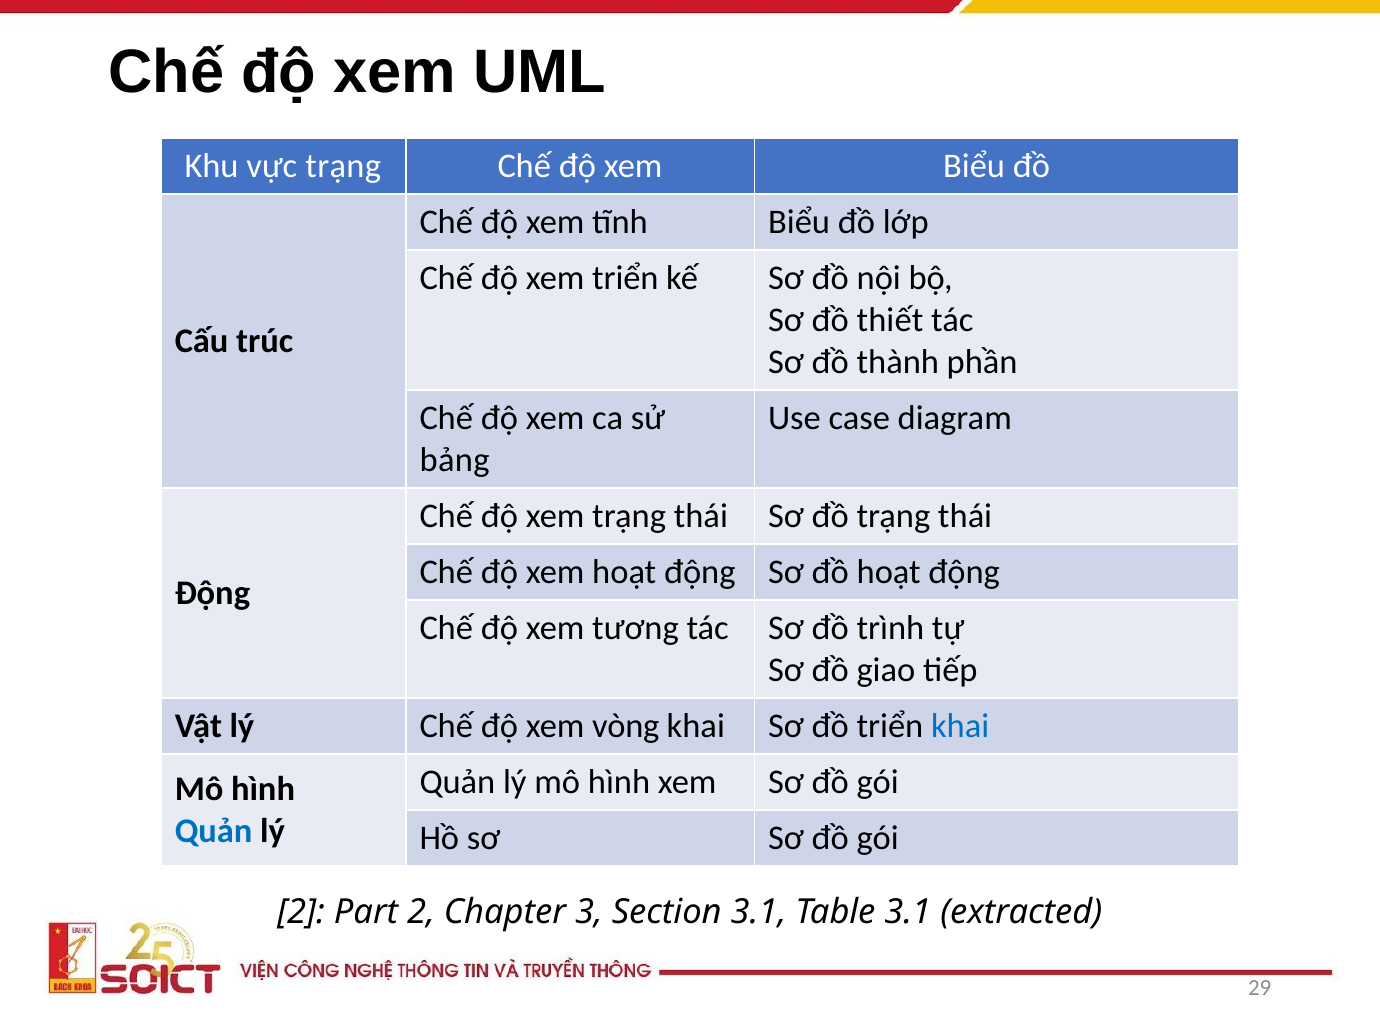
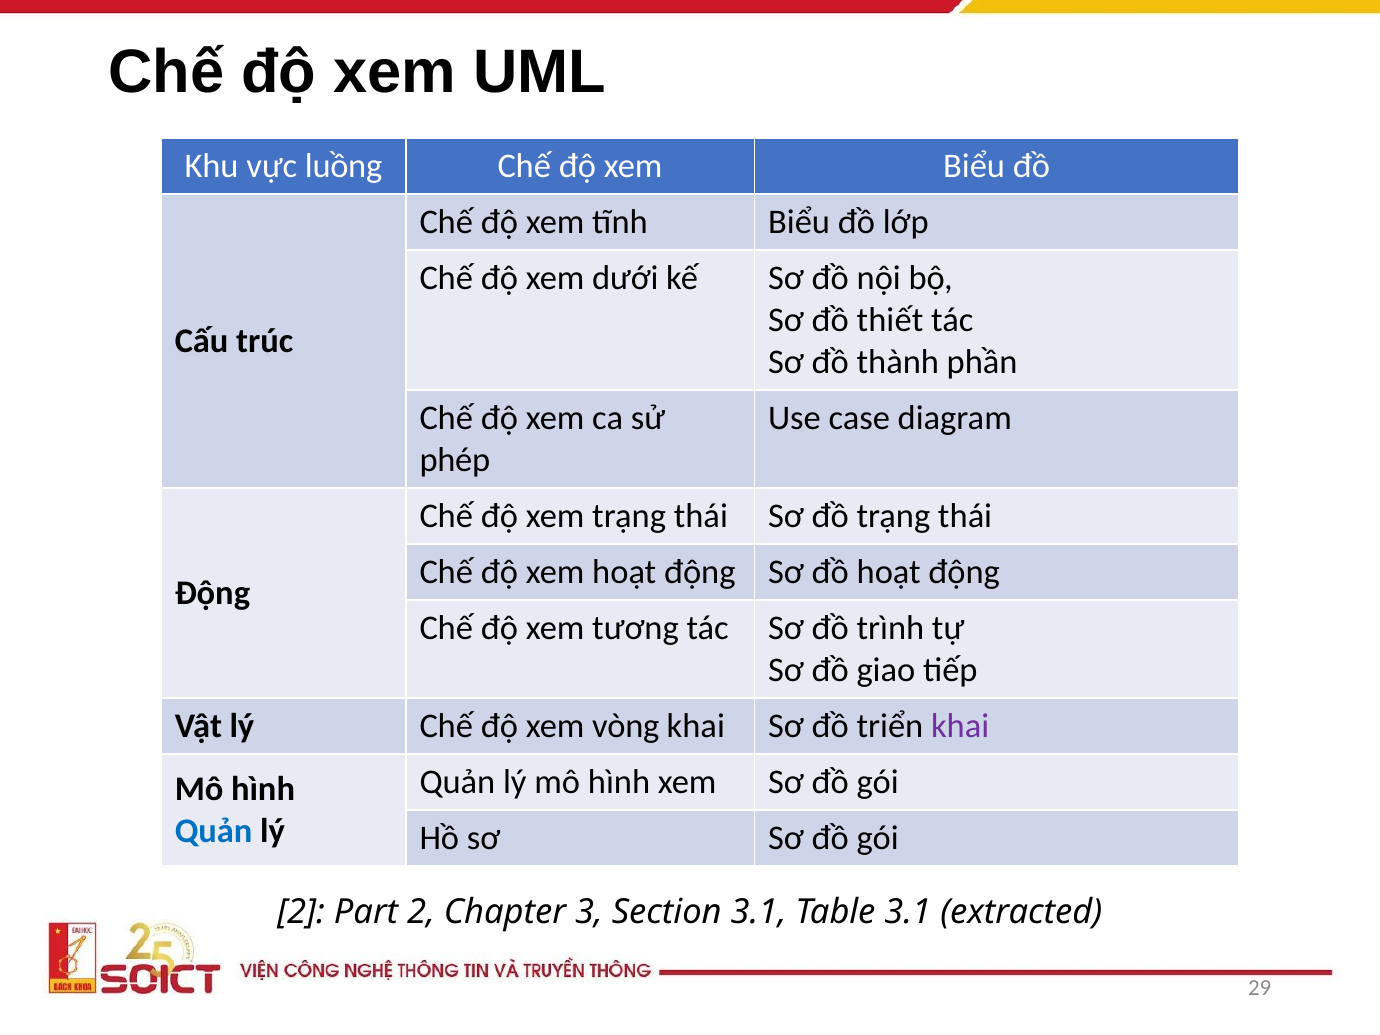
vực trạng: trạng -> luồng
xem triển: triển -> dưới
bảng: bảng -> phép
khai at (960, 727) colour: blue -> purple
